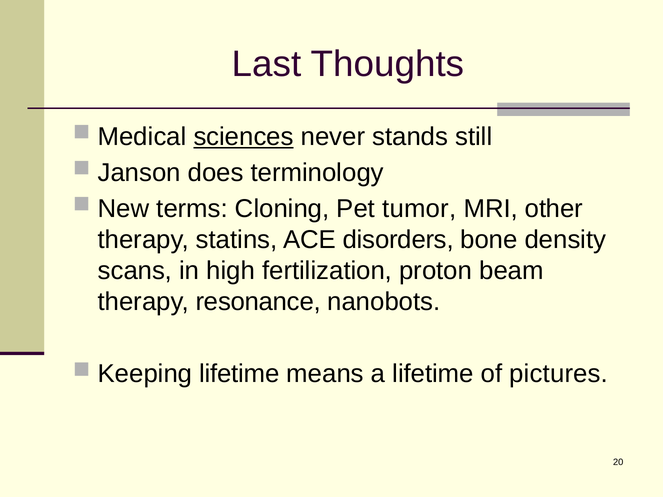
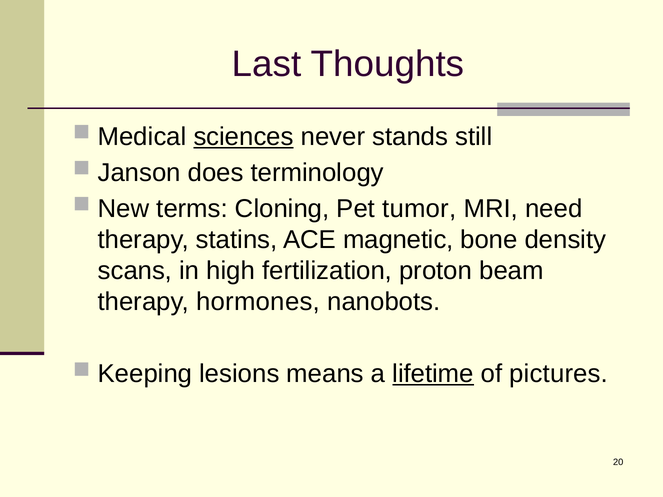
other: other -> need
disorders: disorders -> magnetic
resonance: resonance -> hormones
Keeping lifetime: lifetime -> lesions
lifetime at (433, 374) underline: none -> present
